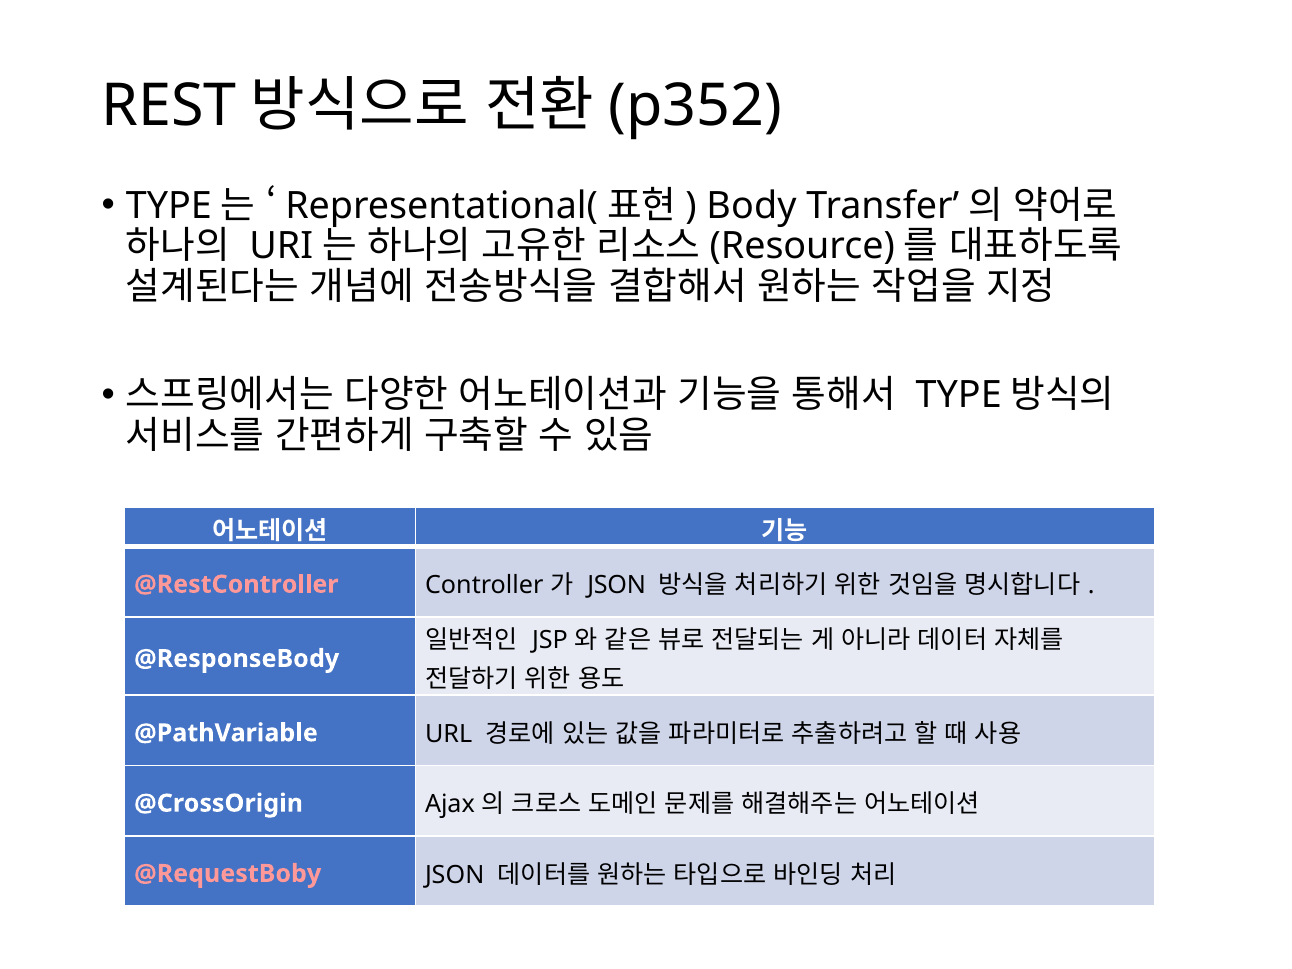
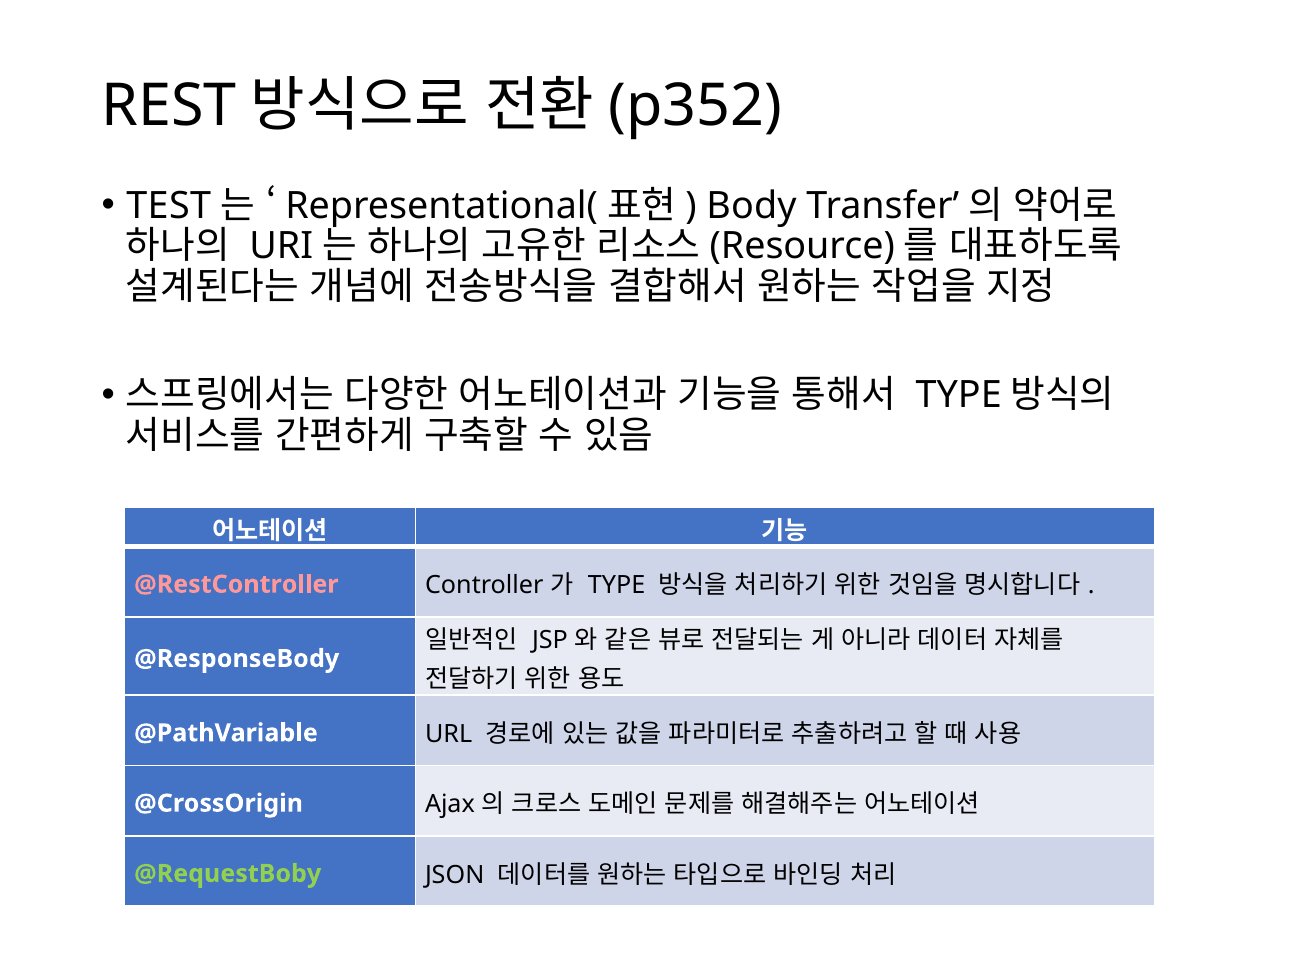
TYPE at (169, 206): TYPE -> TEST
JSON at (617, 586): JSON -> TYPE
@RequestBoby colour: pink -> light green
